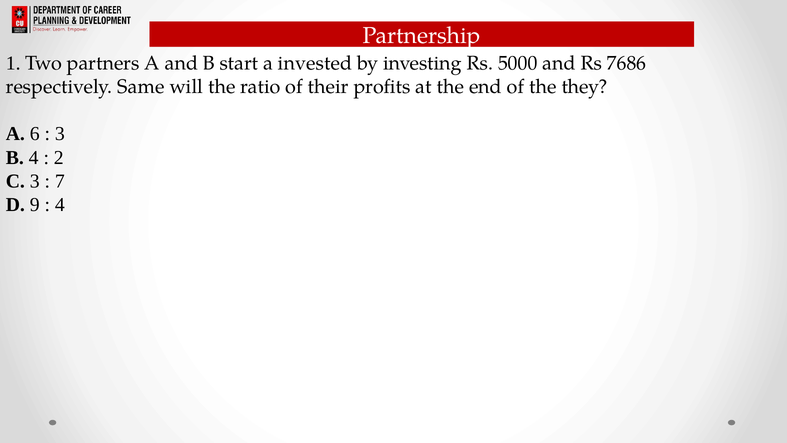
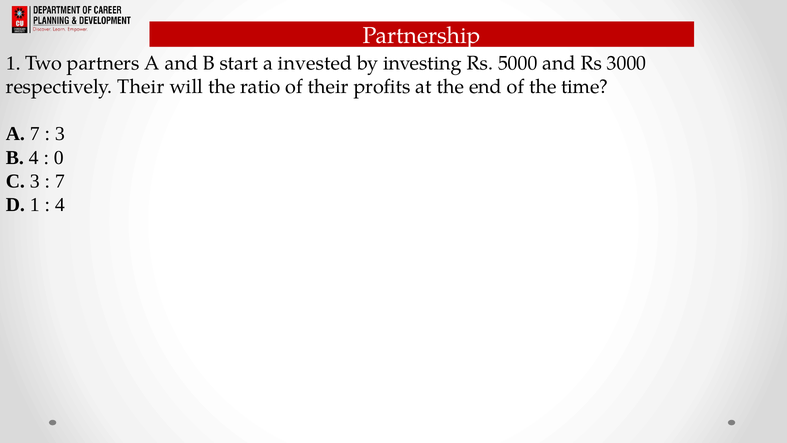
7686: 7686 -> 3000
respectively Same: Same -> Their
they: they -> time
A 6: 6 -> 7
2: 2 -> 0
D 9: 9 -> 1
